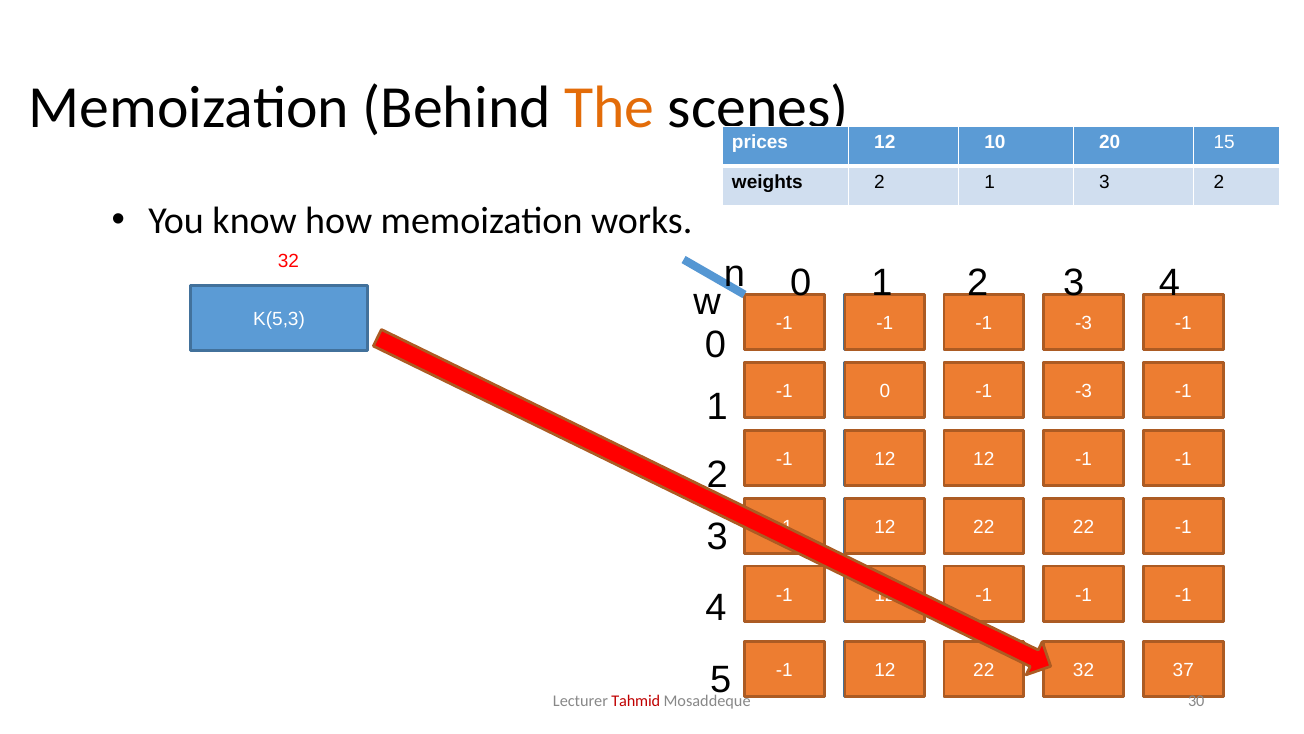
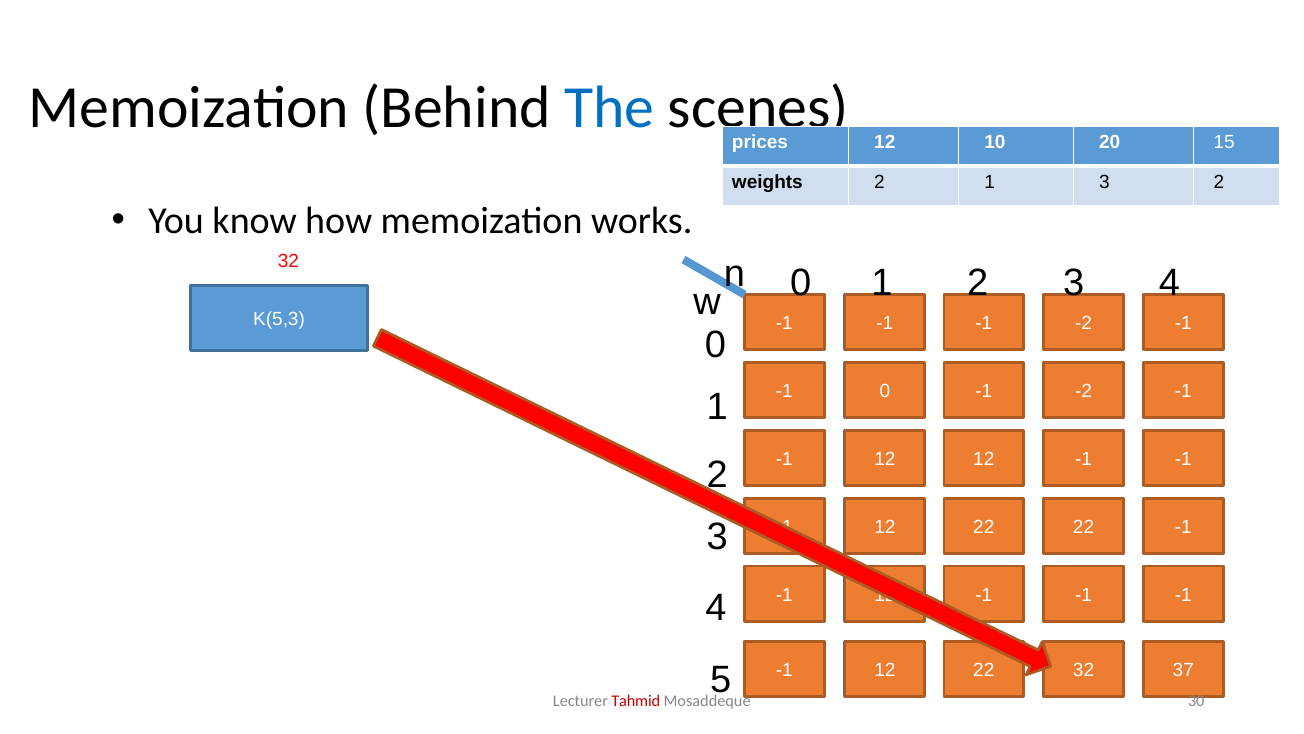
The colour: orange -> blue
-3 at (1083, 323): -3 -> -2
-3 at (1083, 391): -3 -> -2
